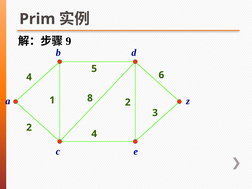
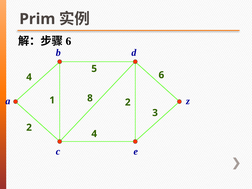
9 at (69, 41): 9 -> 6
